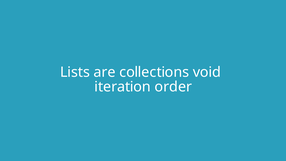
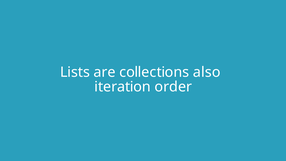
void: void -> also
